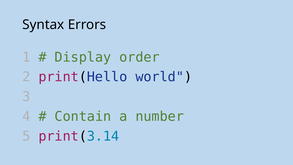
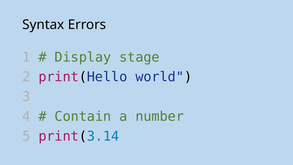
order: order -> stage
